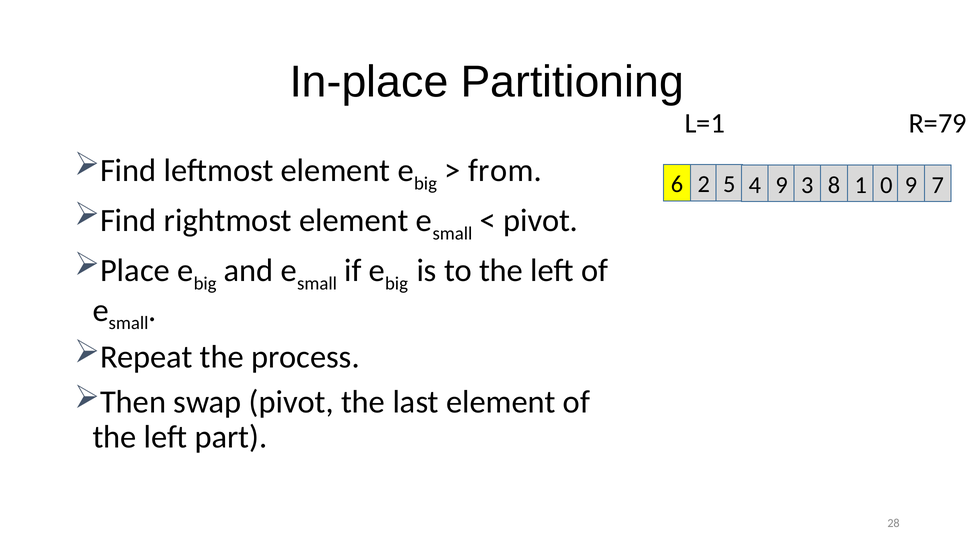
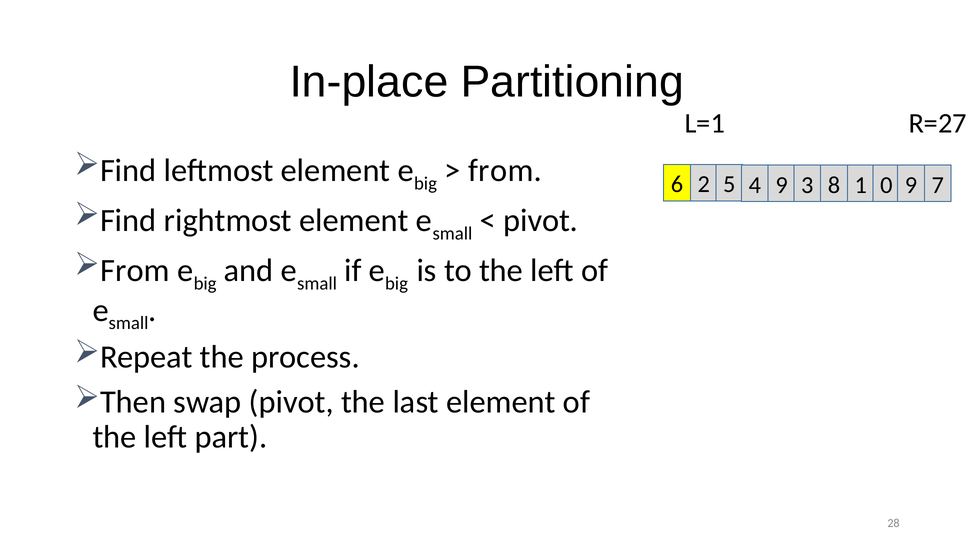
R=79: R=79 -> R=27
Place at (135, 271): Place -> From
